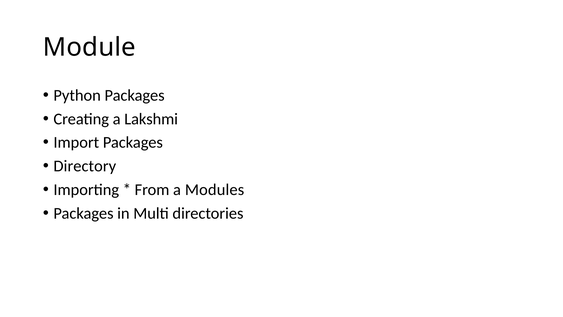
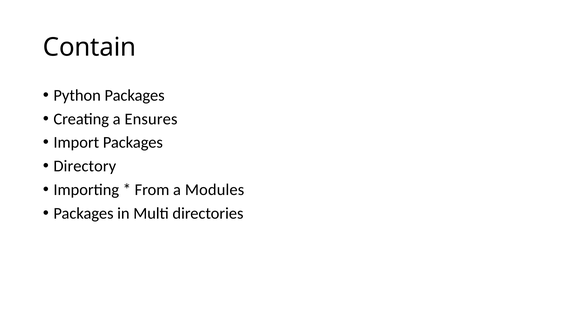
Module: Module -> Contain
Lakshmi: Lakshmi -> Ensures
